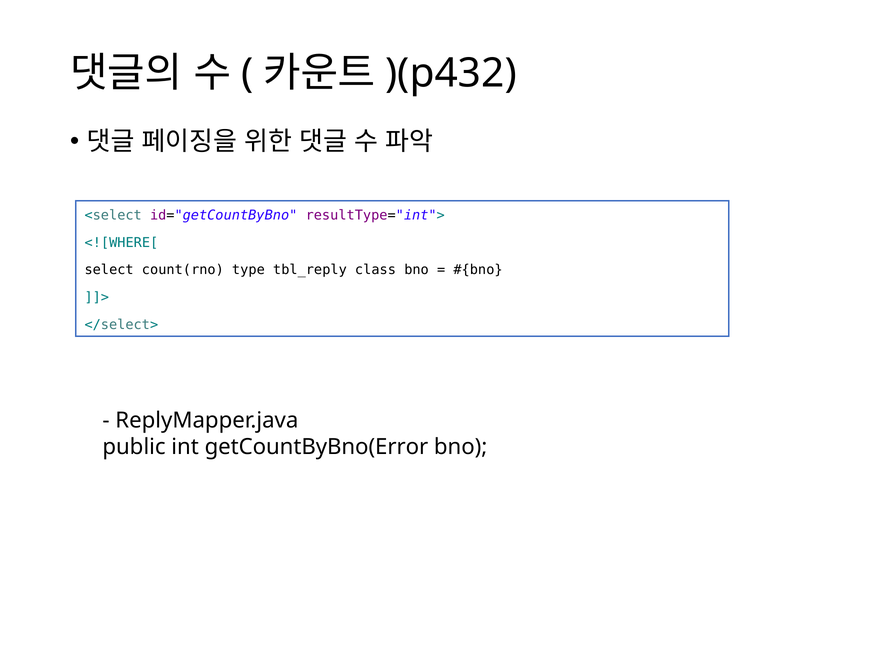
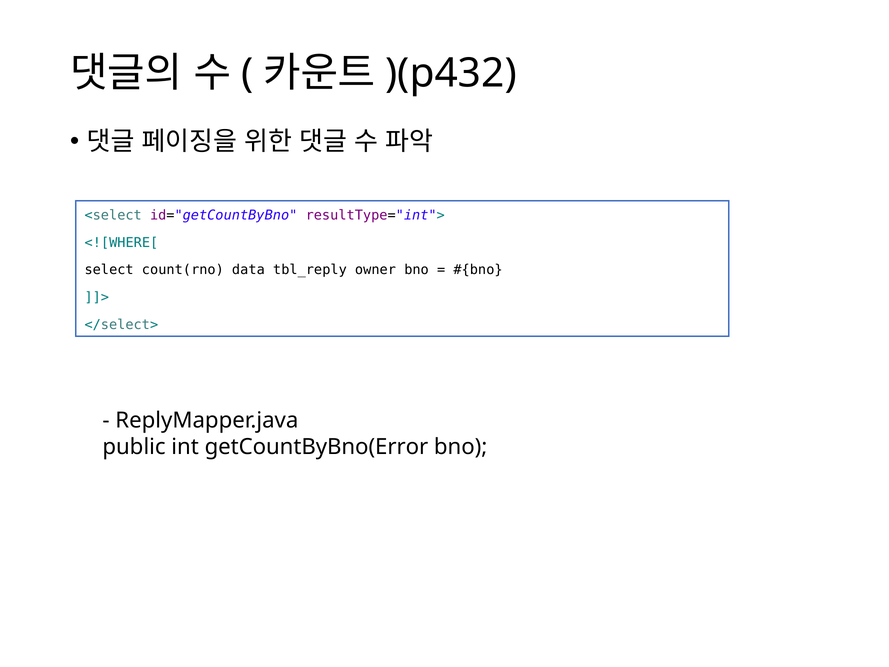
type: type -> data
class: class -> owner
